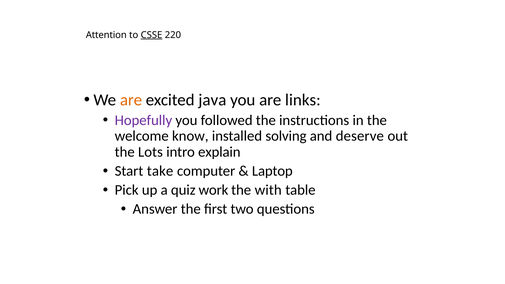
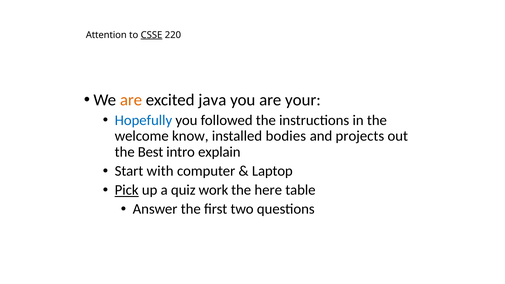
links: links -> your
Hopefully colour: purple -> blue
solving: solving -> bodies
deserve: deserve -> projects
Lots: Lots -> Best
take: take -> with
Pick underline: none -> present
with: with -> here
